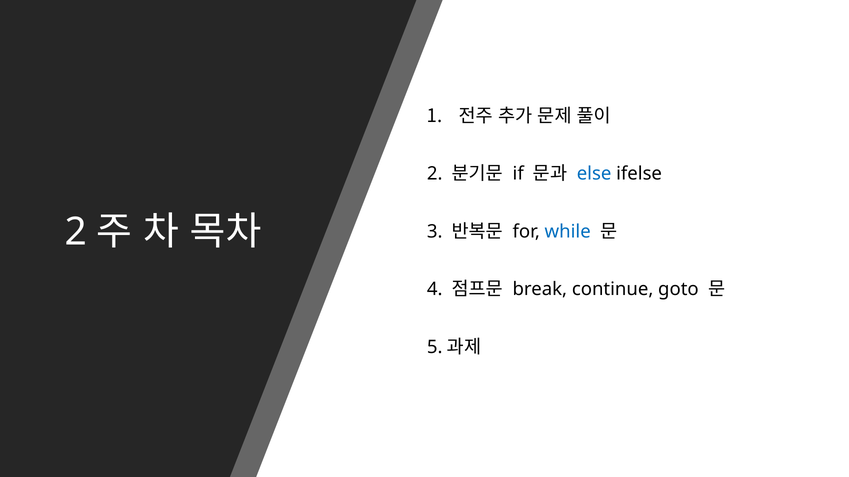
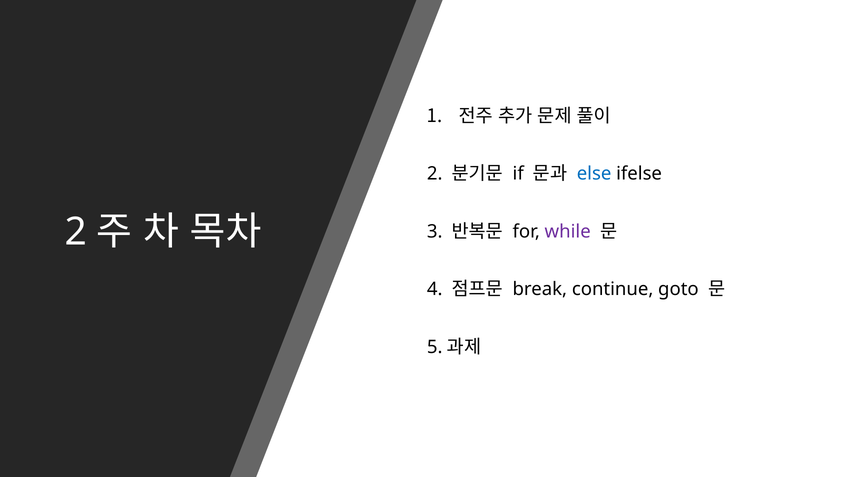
while colour: blue -> purple
